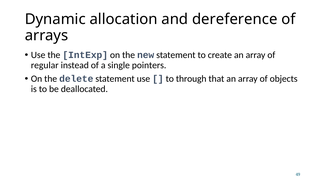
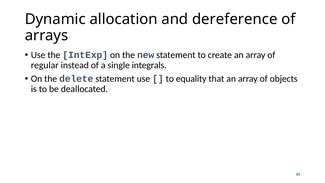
pointers: pointers -> integrals
through: through -> equality
